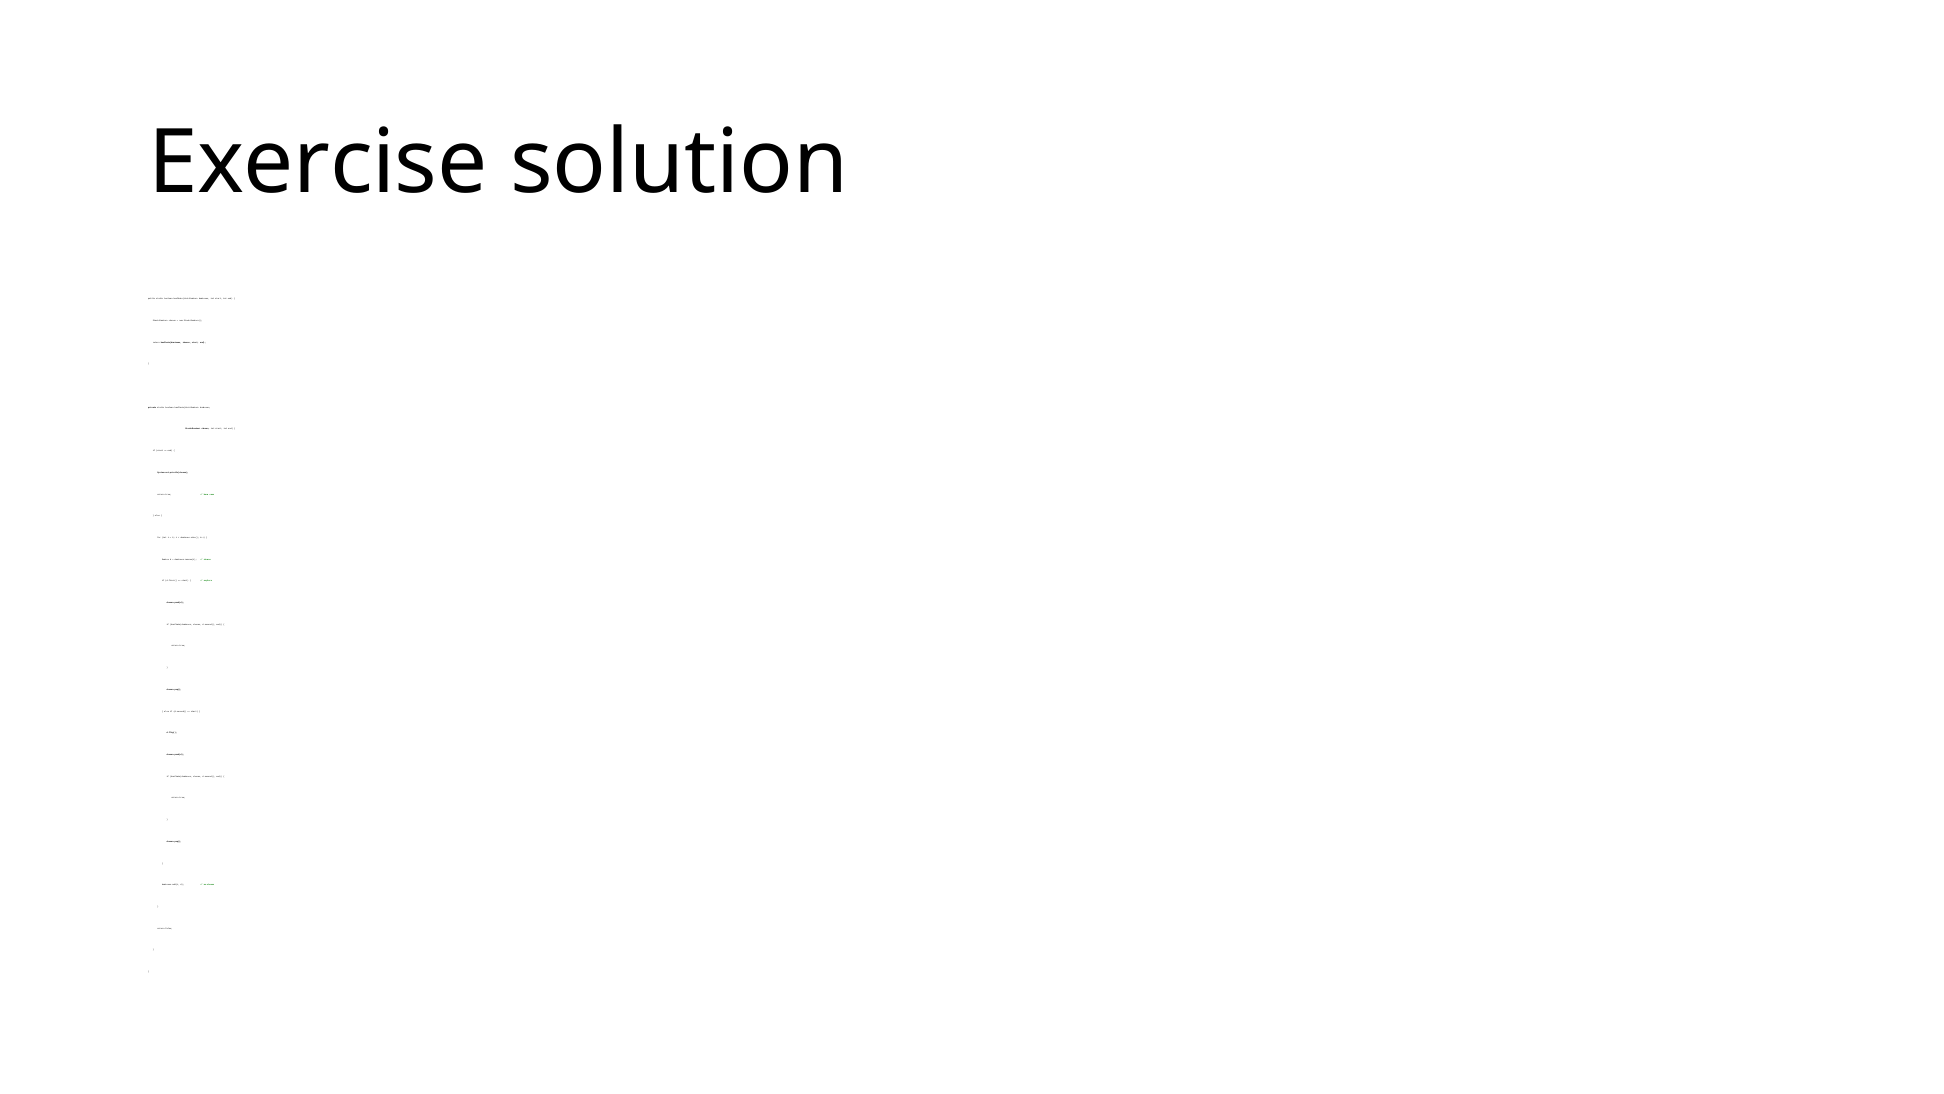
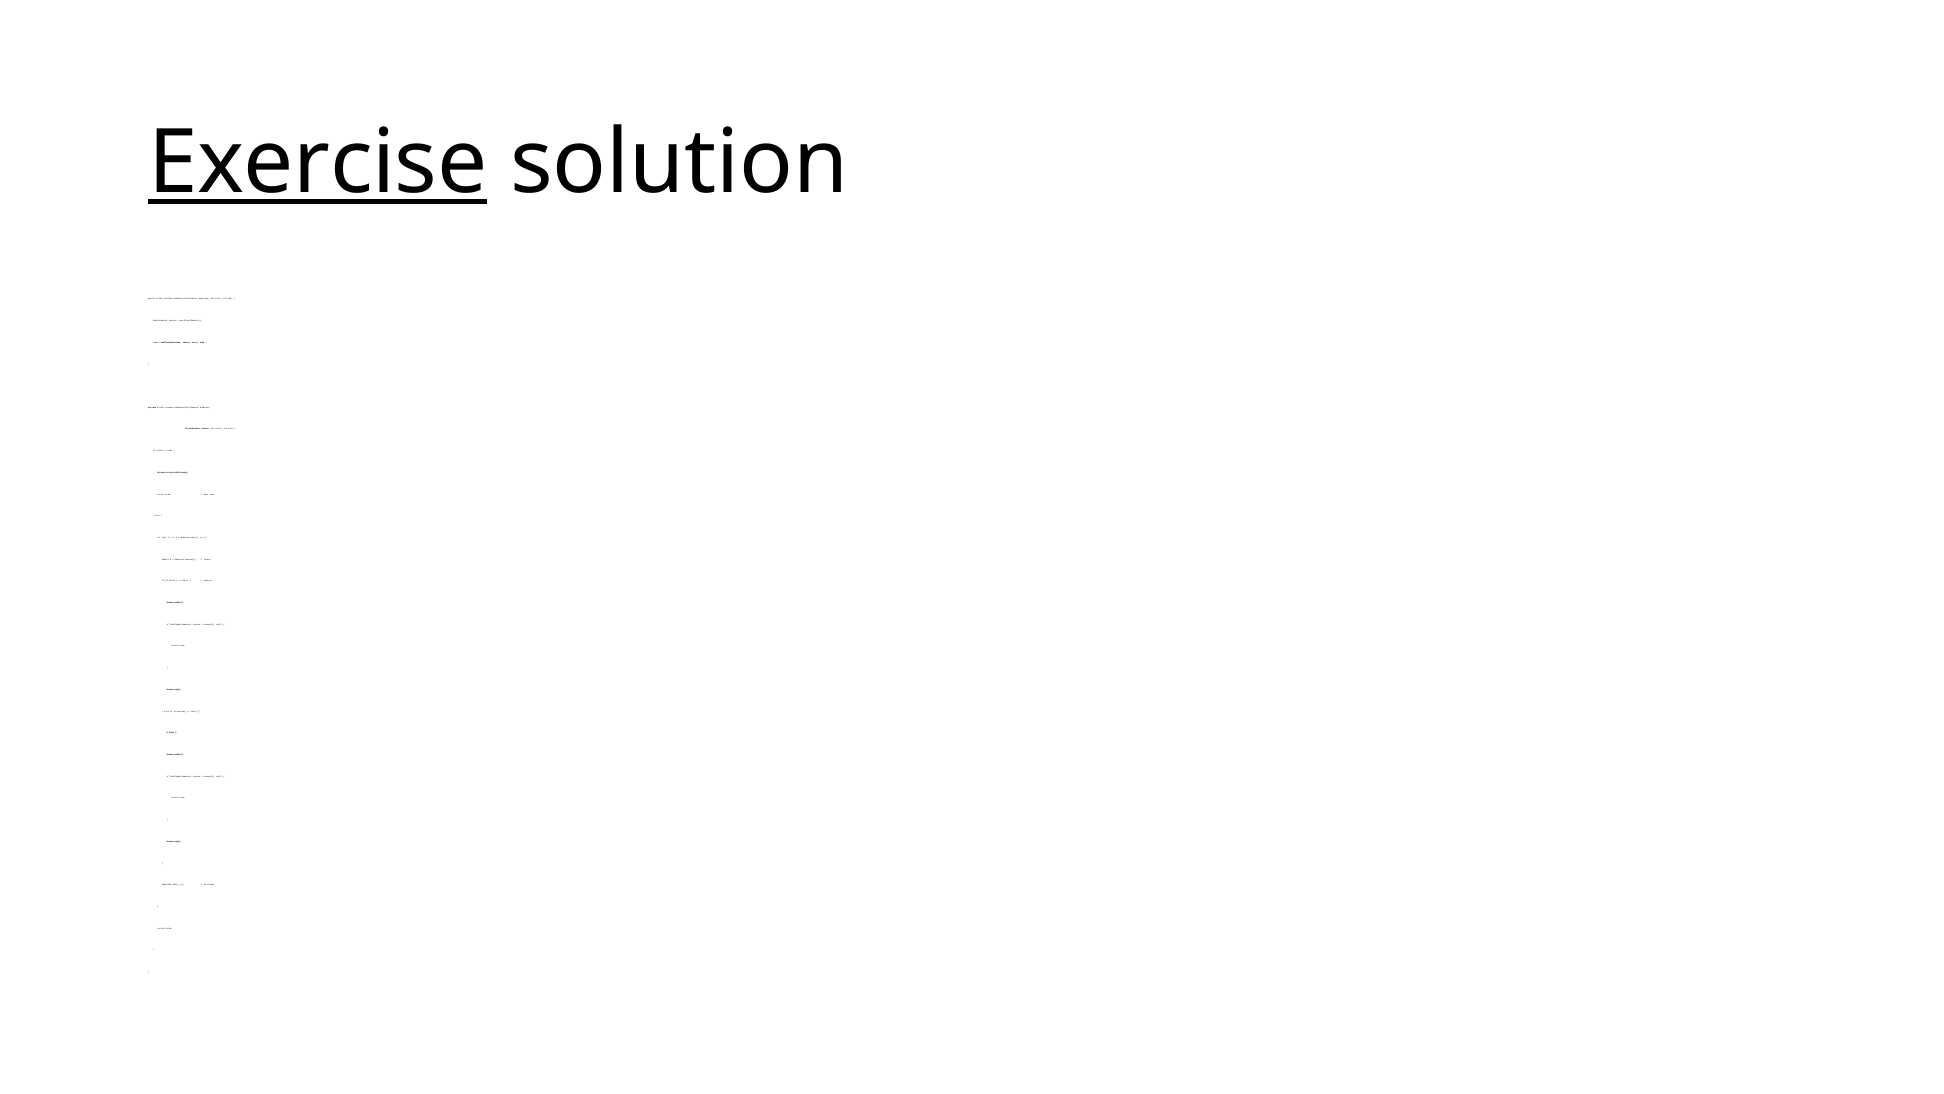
Exercise underline: none -> present
